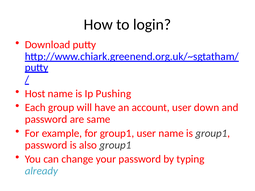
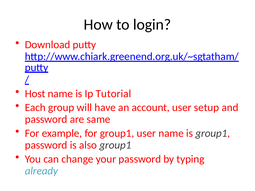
Pushing: Pushing -> Tutorial
down: down -> setup
